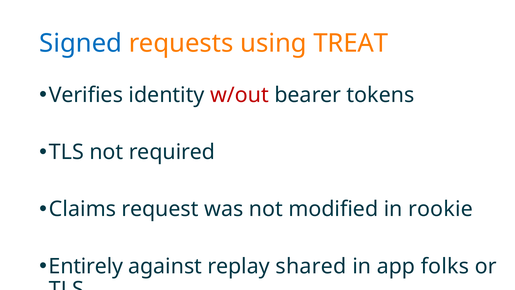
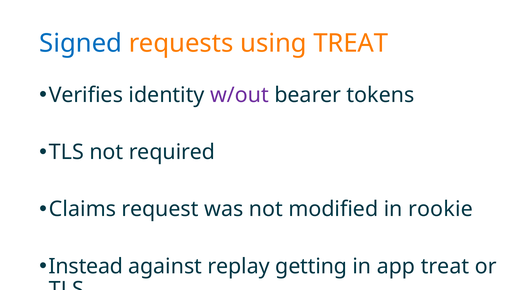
w/out colour: red -> purple
Entirely: Entirely -> Instead
shared: shared -> getting
app folks: folks -> treat
